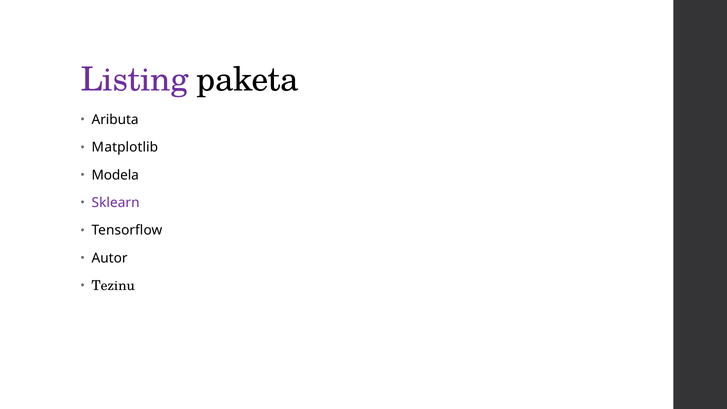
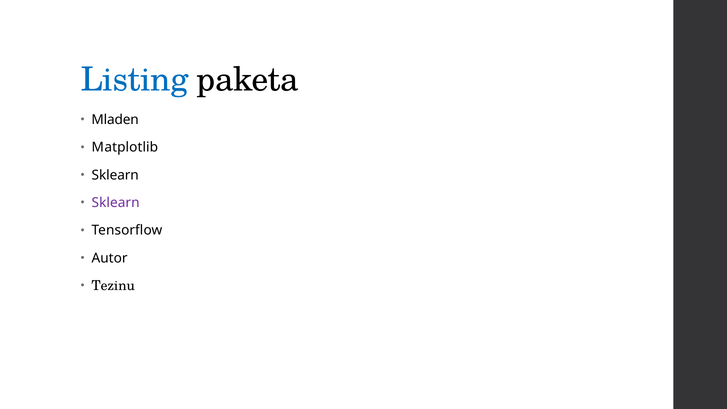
Listing colour: purple -> blue
Aributa: Aributa -> Mladen
Modela at (115, 175): Modela -> Sklearn
